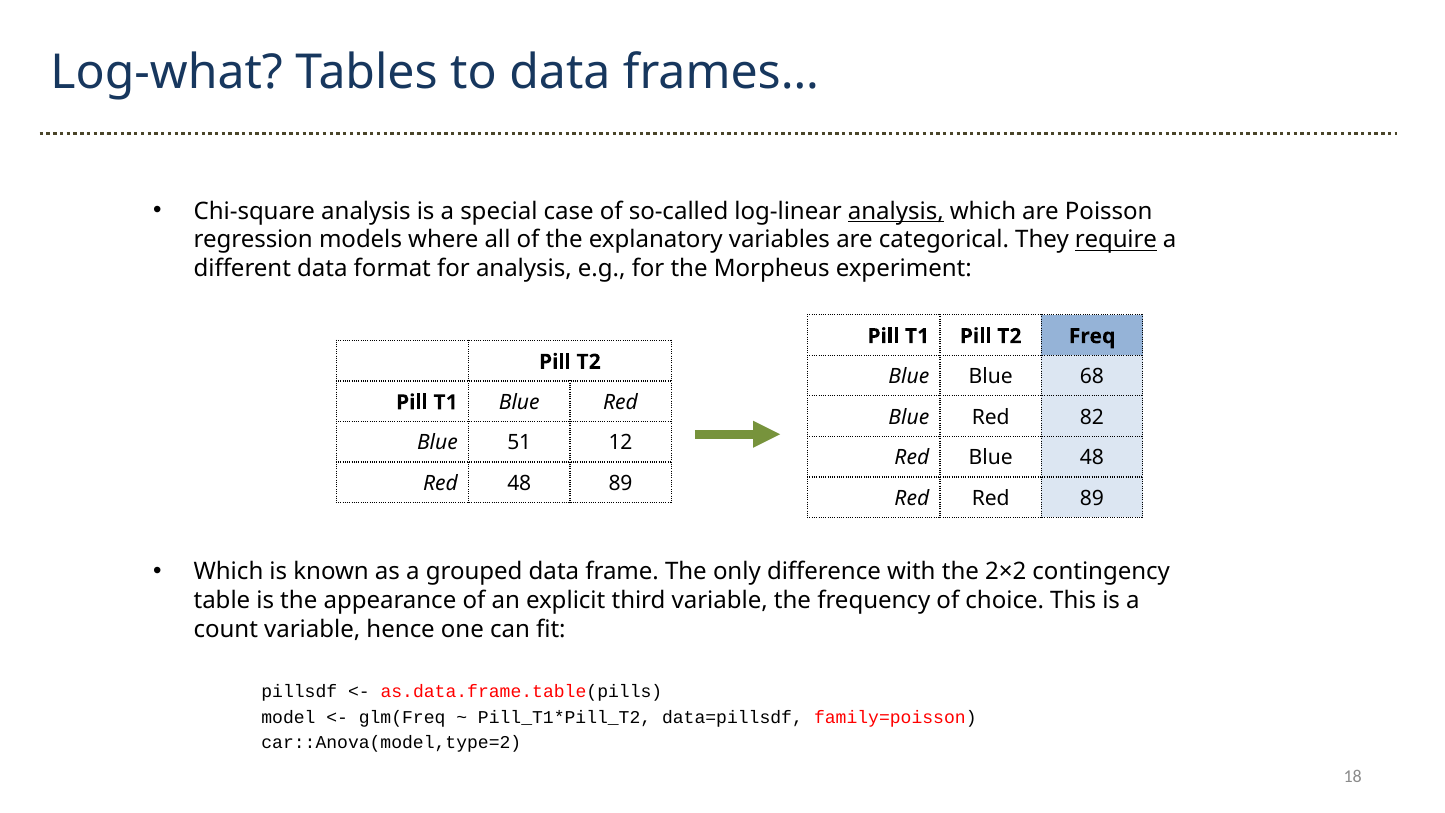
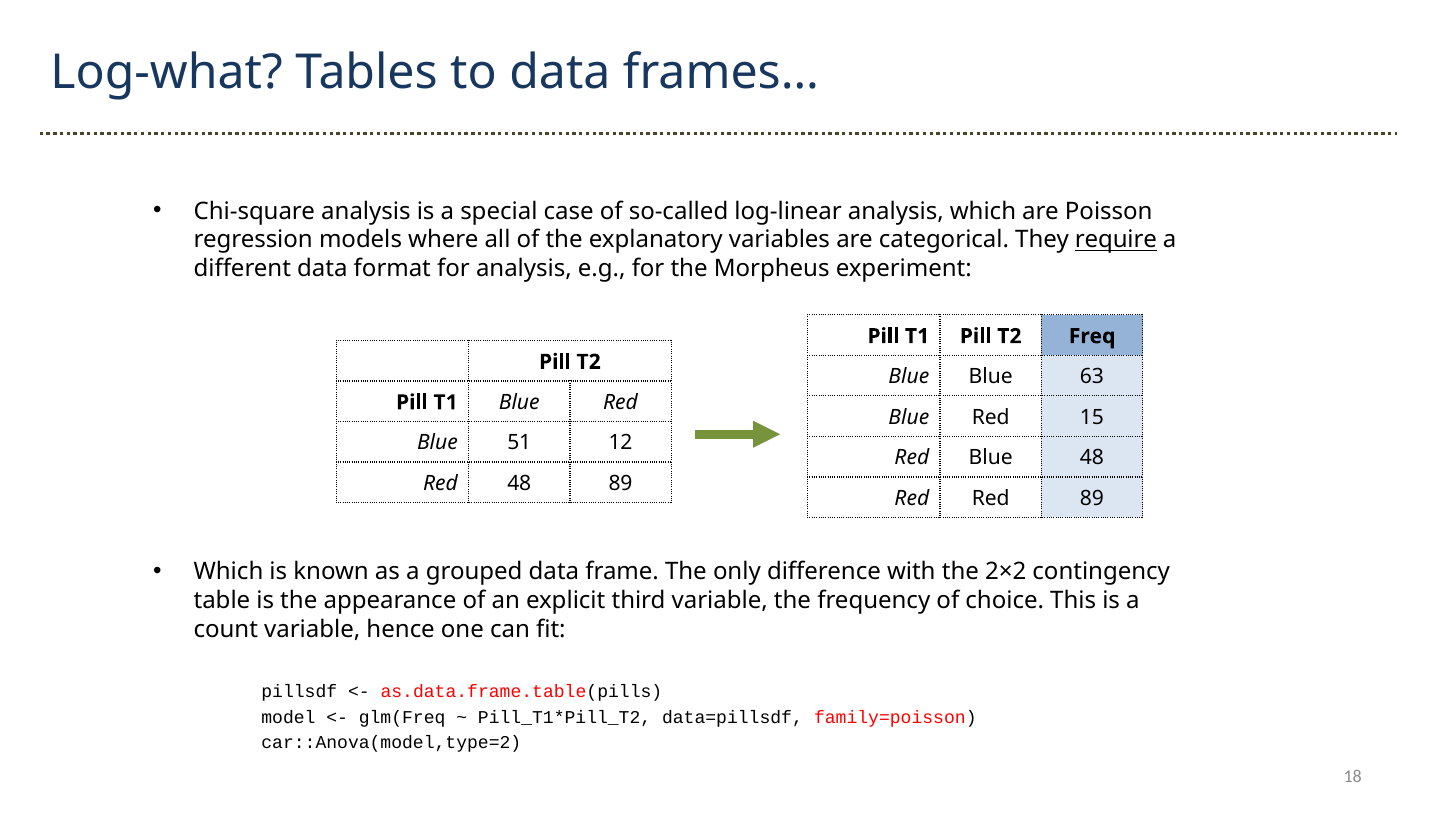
analysis at (896, 211) underline: present -> none
68: 68 -> 63
82: 82 -> 15
